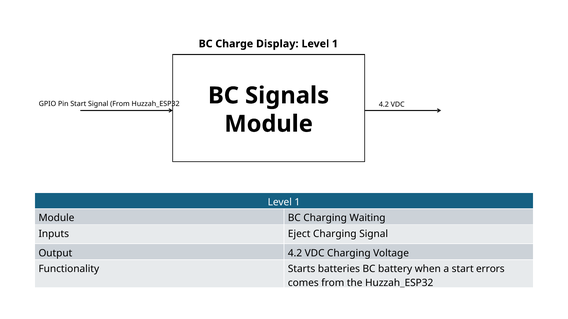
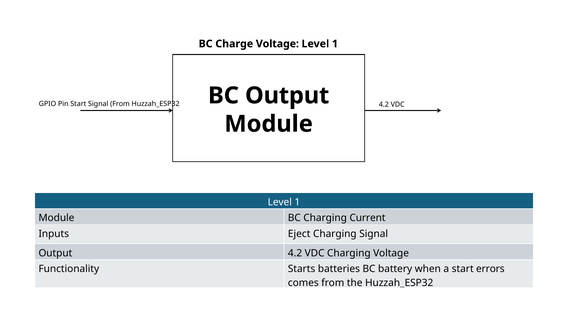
Charge Display: Display -> Voltage
BC Signals: Signals -> Output
Waiting: Waiting -> Current
